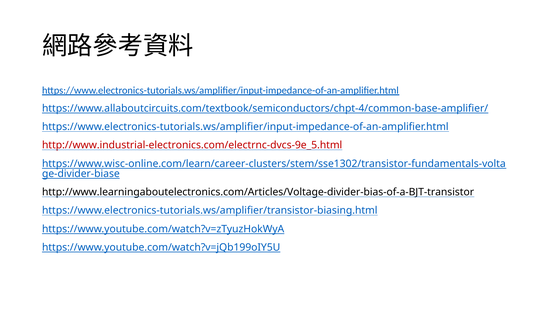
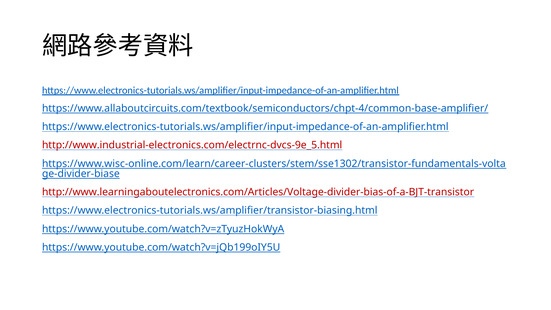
http://www.learningaboutelectronics.com/Articles/Voltage-divider-bias-of-a-BJT-transistor colour: black -> red
